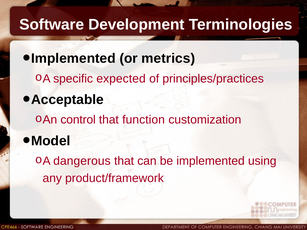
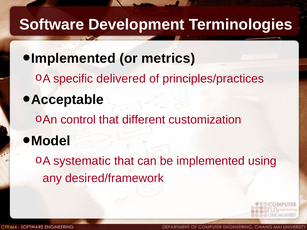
expected: expected -> delivered
function: function -> different
dangerous: dangerous -> systematic
product/framework: product/framework -> desired/framework
